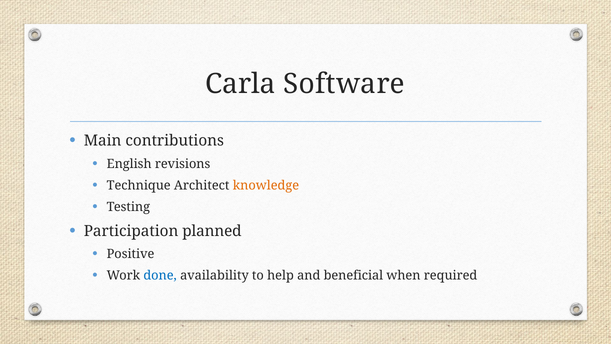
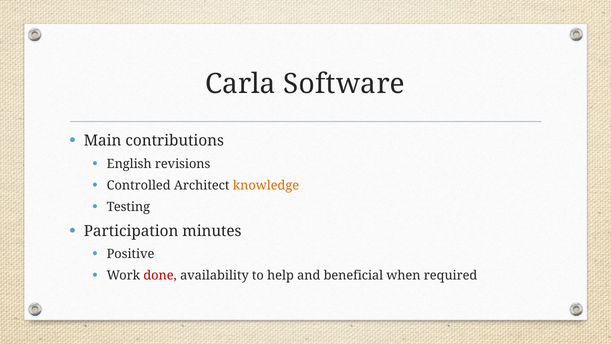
Technique: Technique -> Controlled
planned: planned -> minutes
done colour: blue -> red
